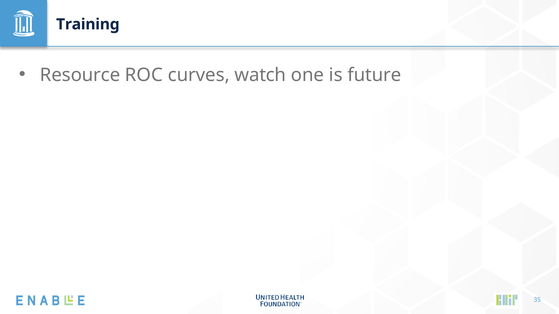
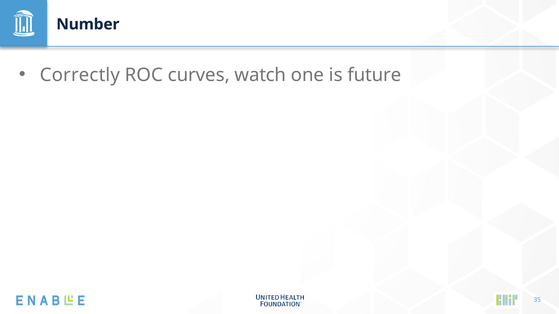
Training: Training -> Number
Resource: Resource -> Correctly
